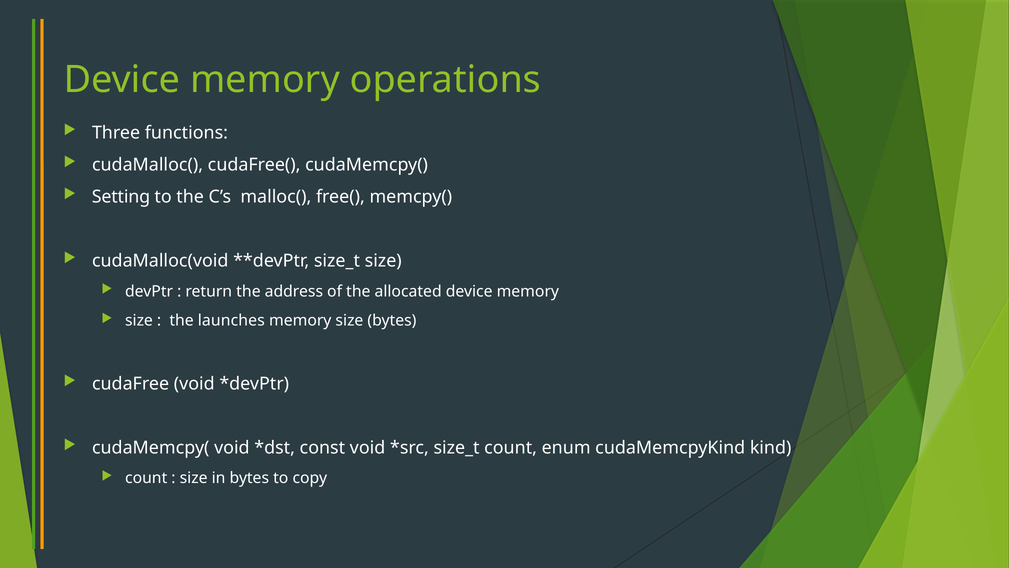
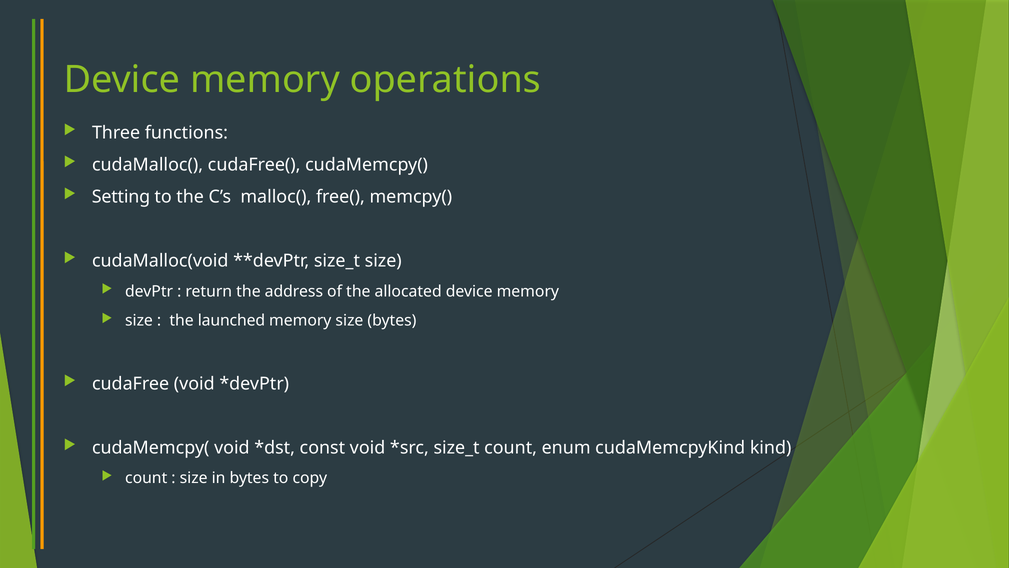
launches: launches -> launched
